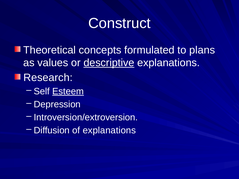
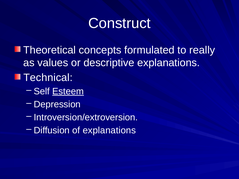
plans: plans -> really
descriptive underline: present -> none
Research: Research -> Technical
